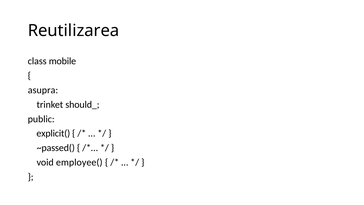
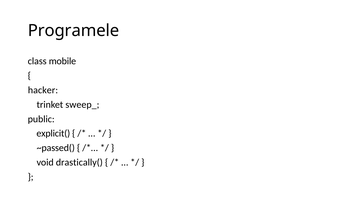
Reutilizarea: Reutilizarea -> Programele
asupra: asupra -> hacker
should_: should_ -> sweep_
employee(: employee( -> drastically(
